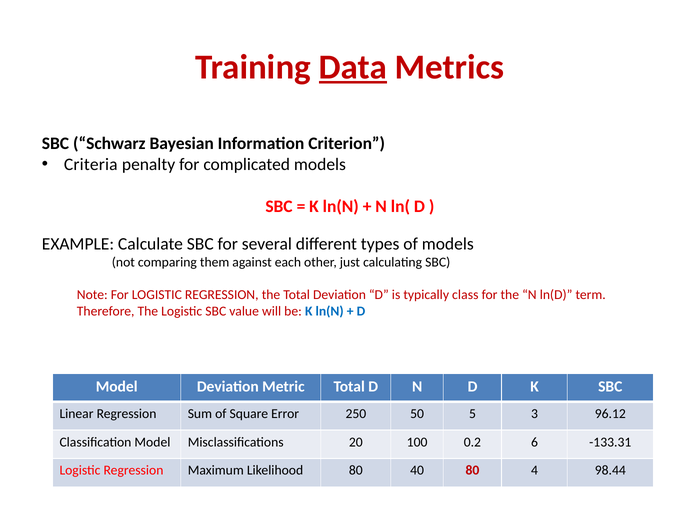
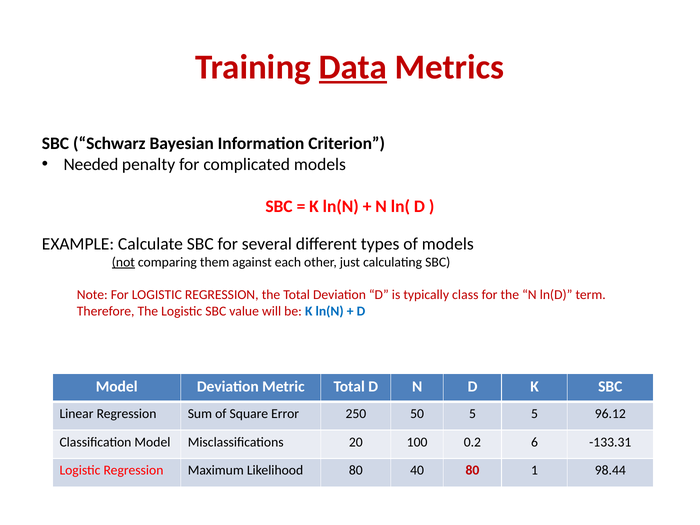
Criteria: Criteria -> Needed
not underline: none -> present
5 3: 3 -> 5
4: 4 -> 1
